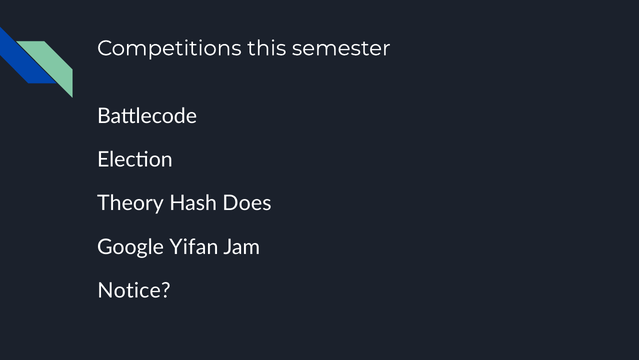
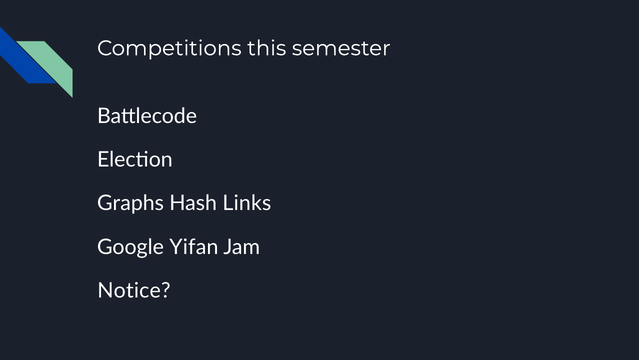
Theory: Theory -> Graphs
Does: Does -> Links
